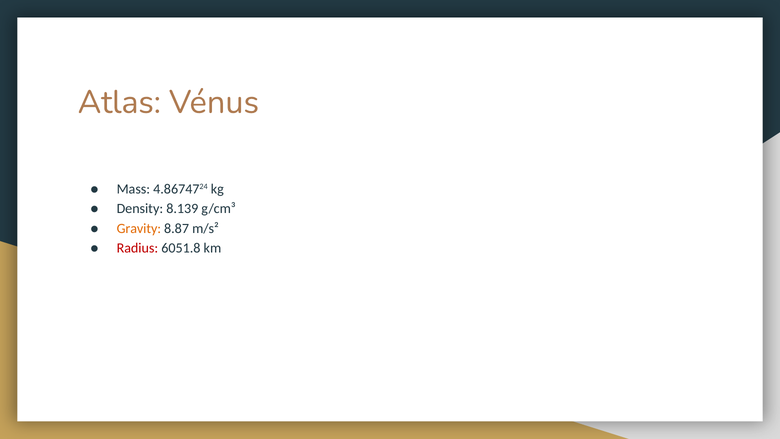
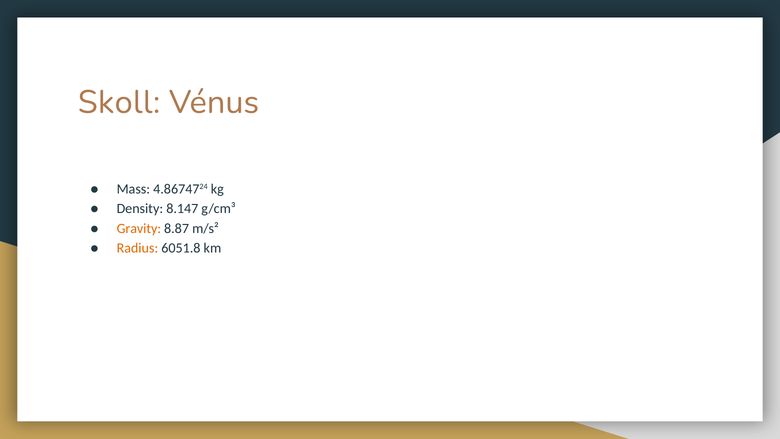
Atlas: Atlas -> Skoll
8.139: 8.139 -> 8.147
Radius colour: red -> orange
